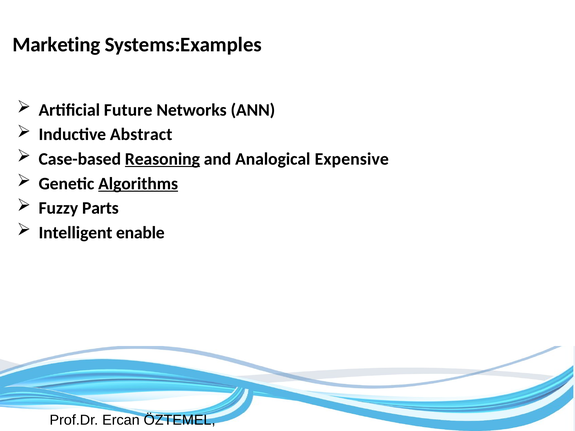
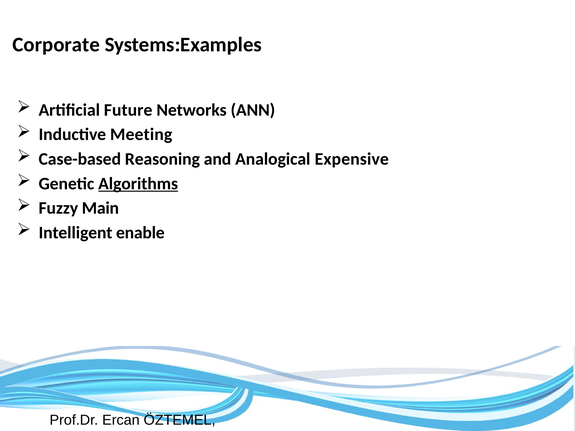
Marketing: Marketing -> Corporate
Abstract: Abstract -> Meeting
Reasoning underline: present -> none
Parts: Parts -> Main
